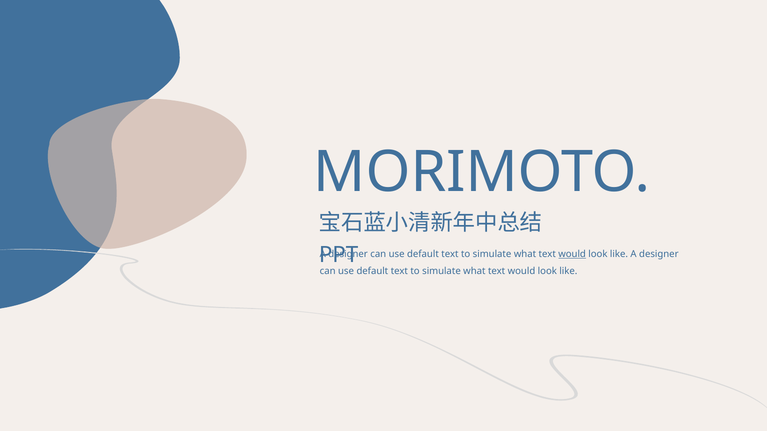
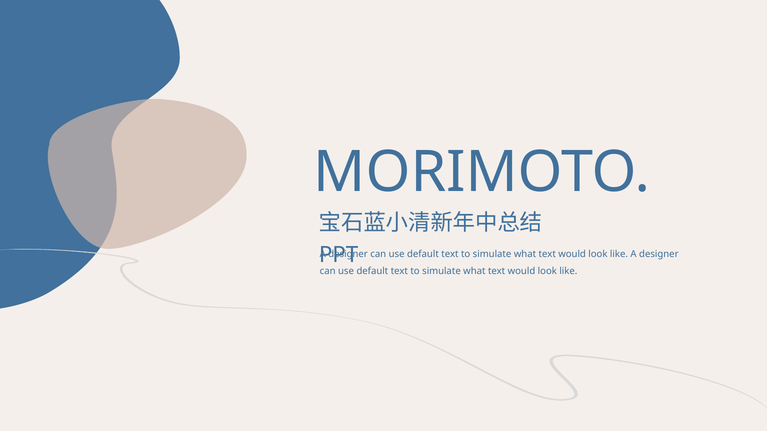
would at (572, 254) underline: present -> none
